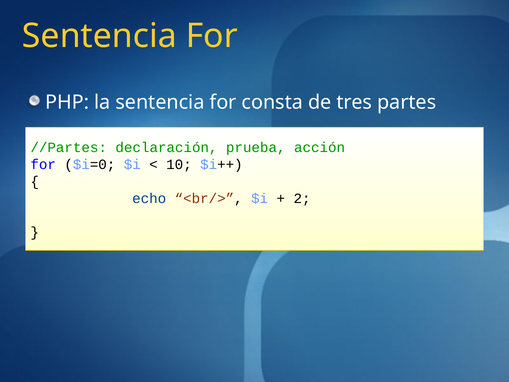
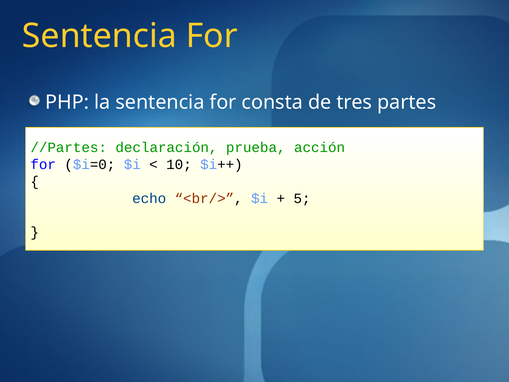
2: 2 -> 5
